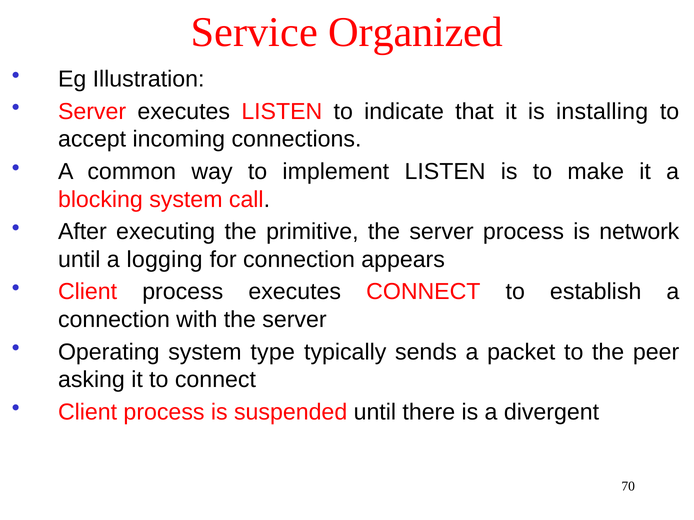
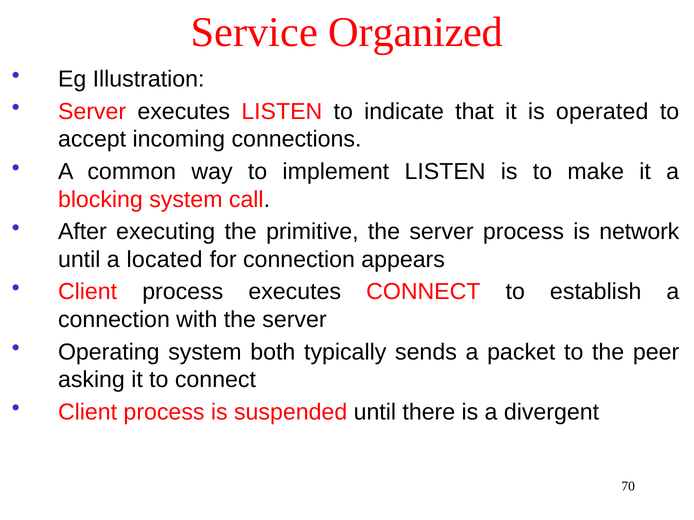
installing: installing -> operated
logging: logging -> located
type: type -> both
